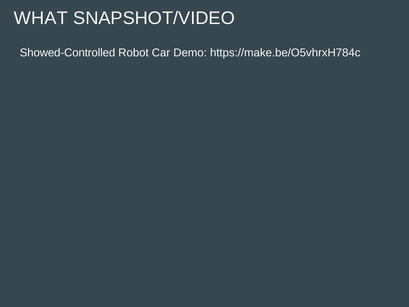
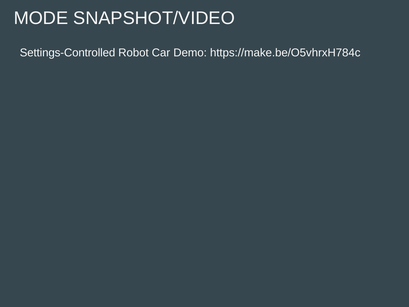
WHAT: WHAT -> MODE
Showed-Controlled: Showed-Controlled -> Settings-Controlled
